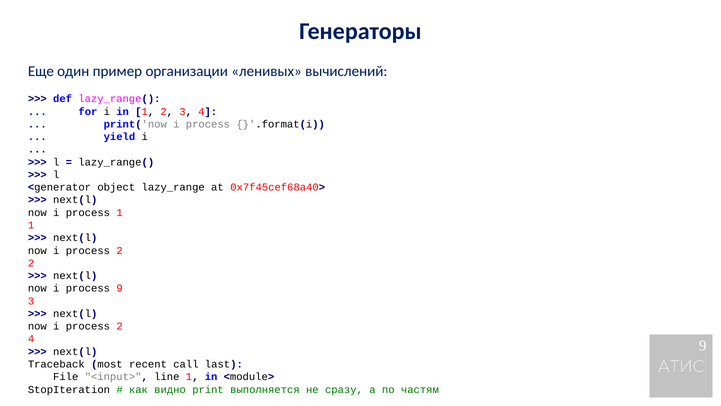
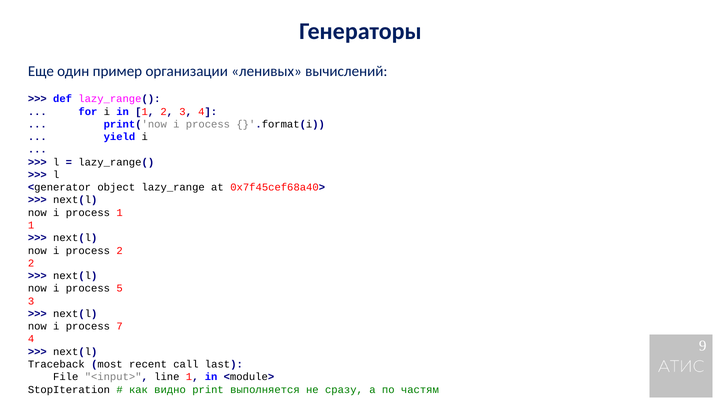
process 9: 9 -> 5
2 at (120, 326): 2 -> 7
